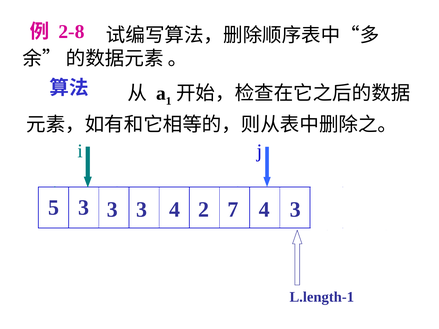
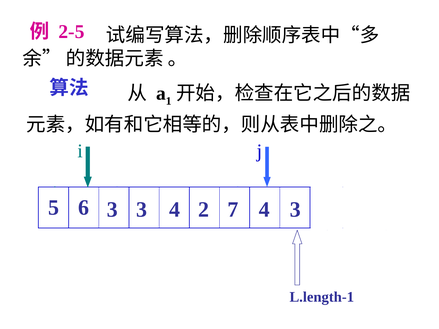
2-8: 2-8 -> 2-5
3 at (84, 208): 3 -> 6
